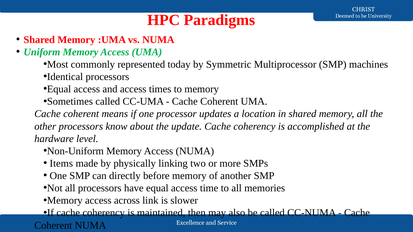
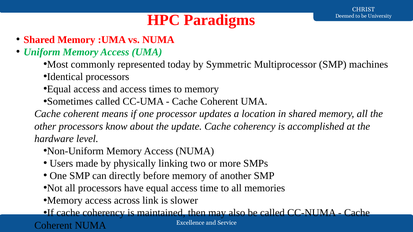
Items: Items -> Users
